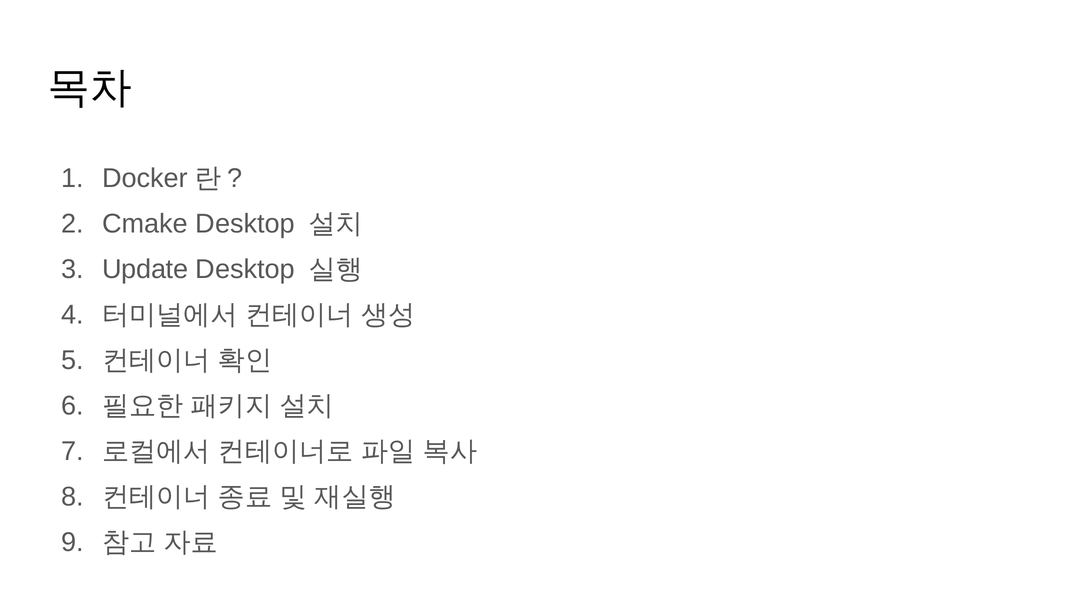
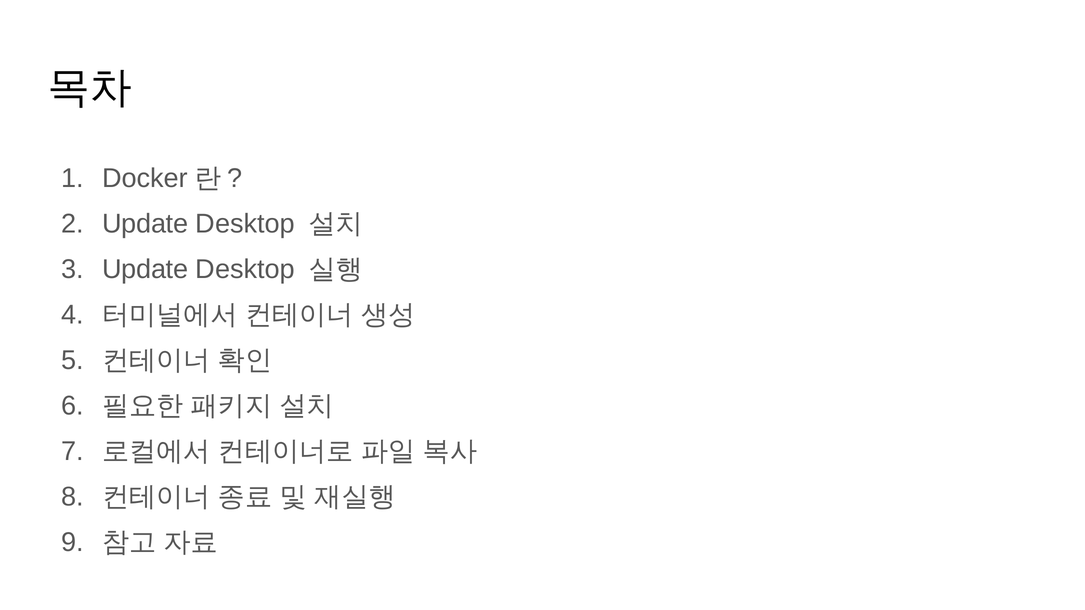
Cmake at (145, 224): Cmake -> Update
